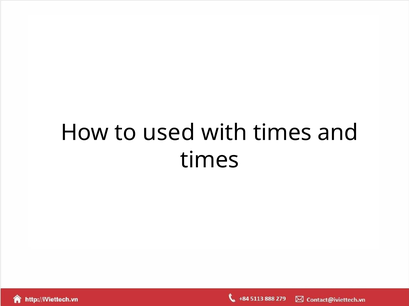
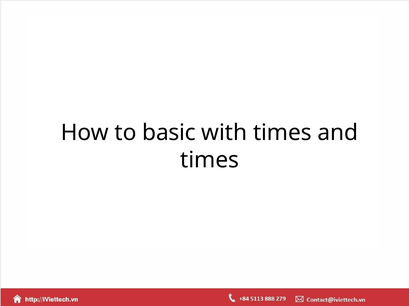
used: used -> basic
